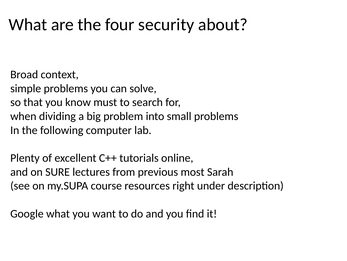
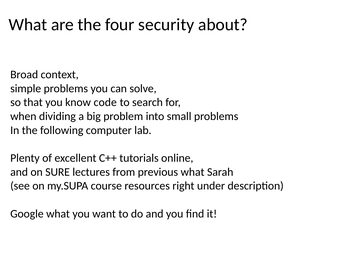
must: must -> code
previous most: most -> what
